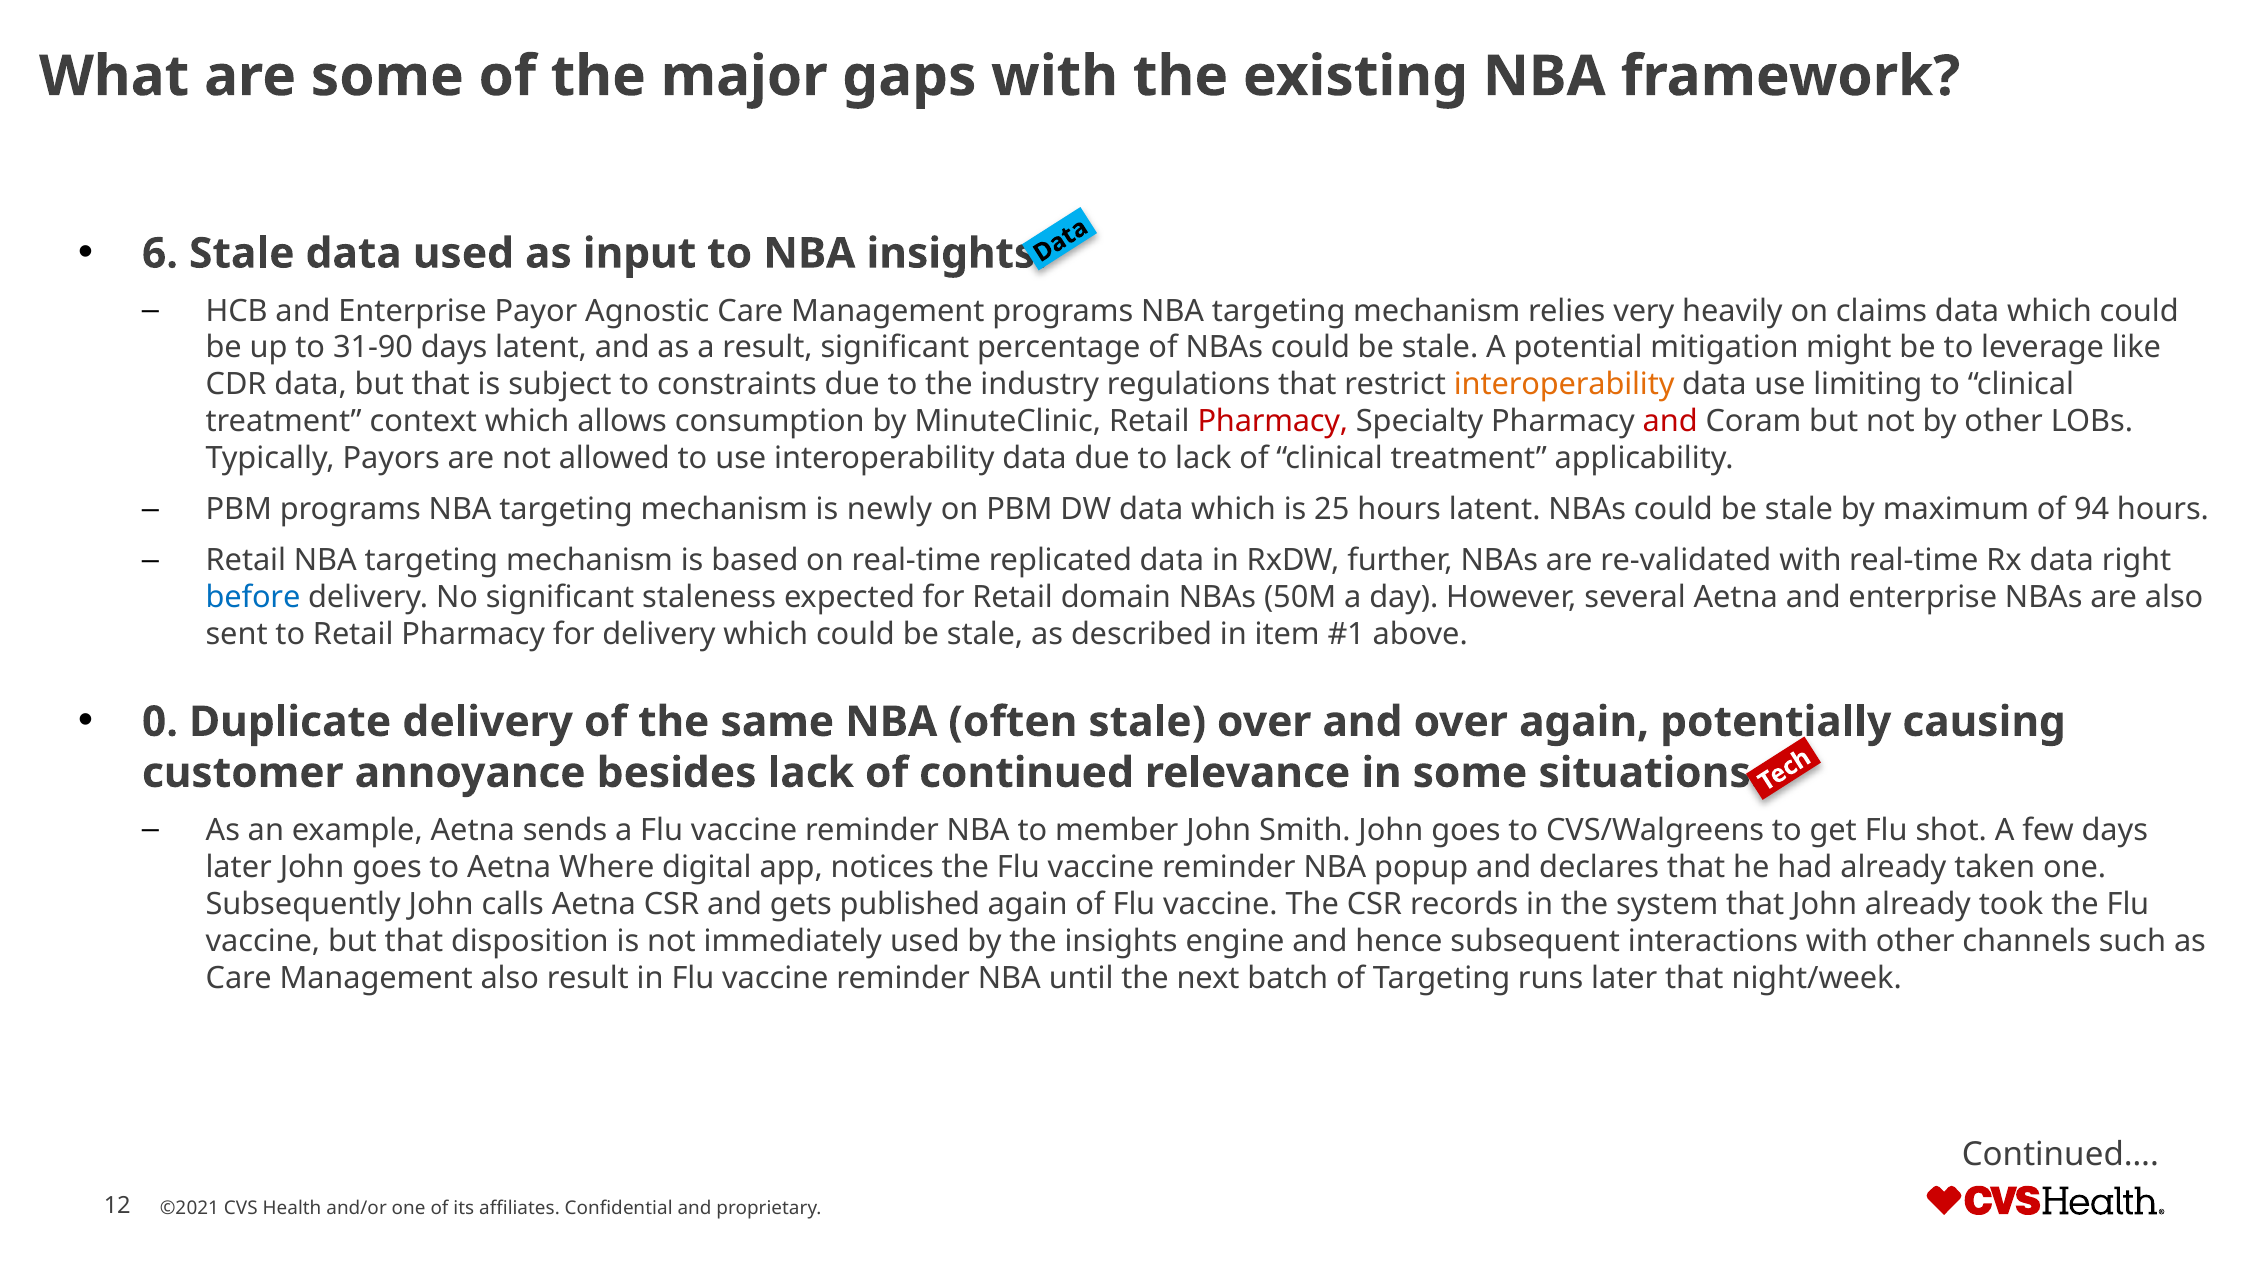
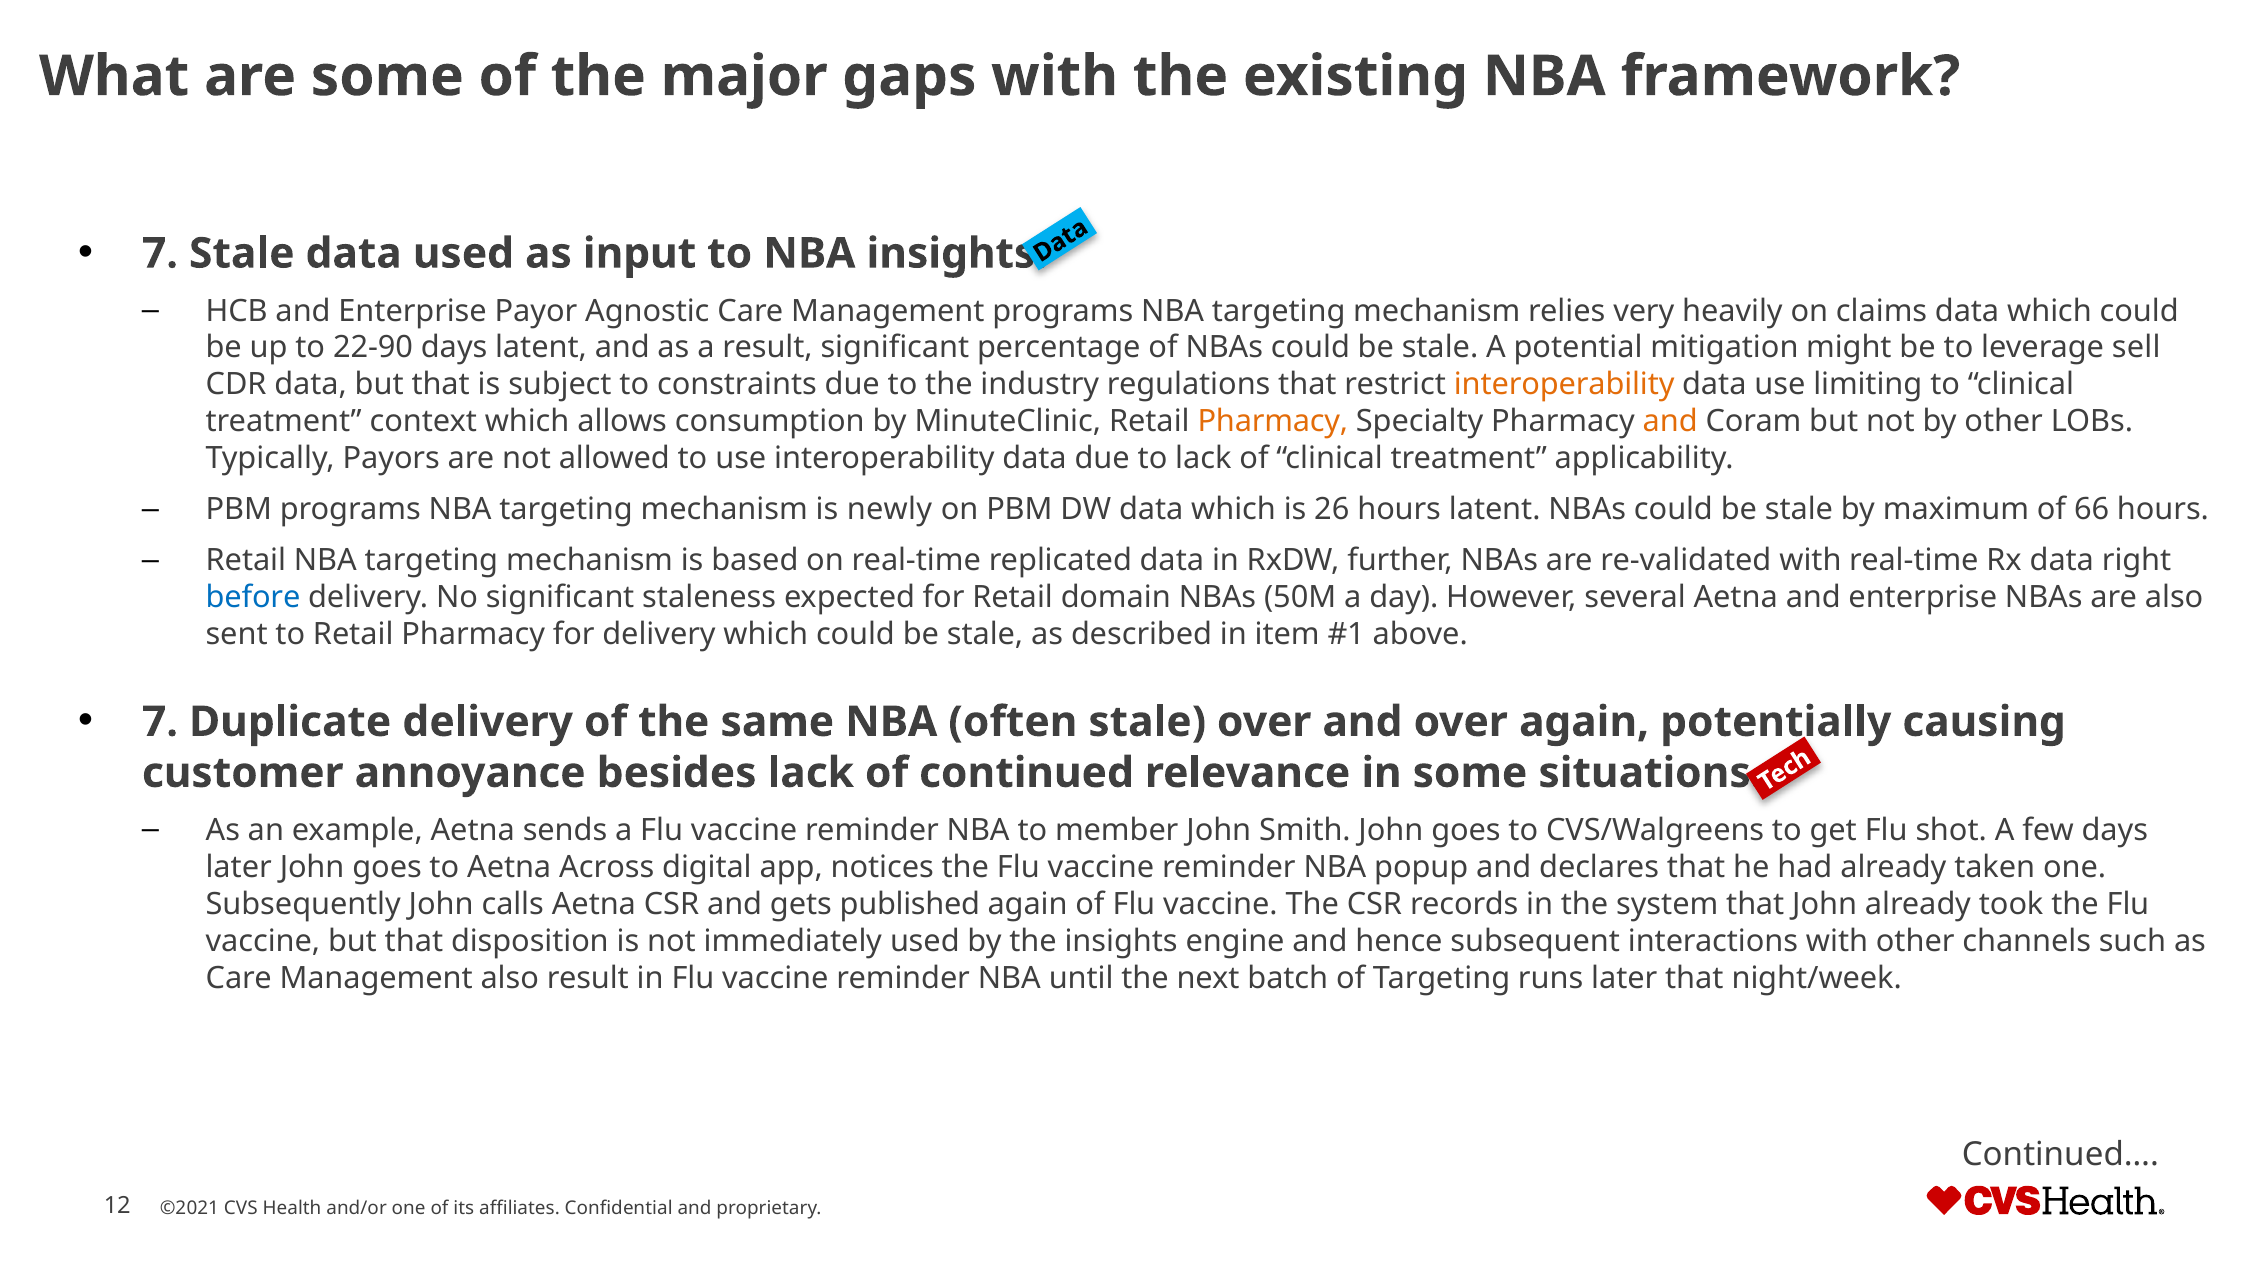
6 at (160, 254): 6 -> 7
31-90: 31-90 -> 22-90
like: like -> sell
Pharmacy at (1273, 422) colour: red -> orange
and at (1670, 422) colour: red -> orange
25: 25 -> 26
94: 94 -> 66
0 at (160, 722): 0 -> 7
Where: Where -> Across
